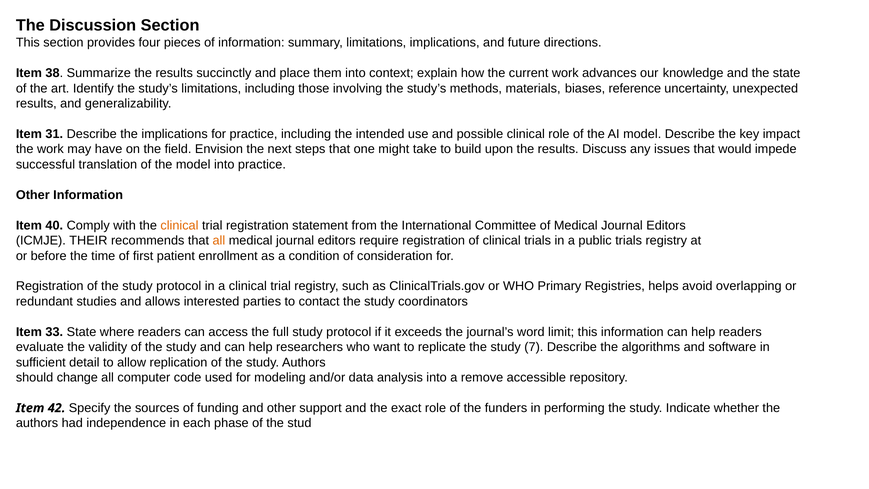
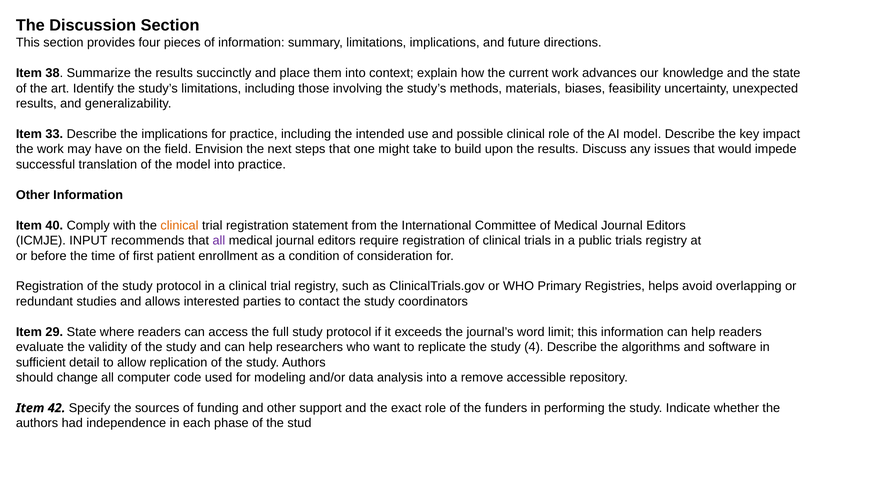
reference: reference -> feasibility
31: 31 -> 33
THEIR: THEIR -> INPUT
all at (219, 241) colour: orange -> purple
33: 33 -> 29
7: 7 -> 4
